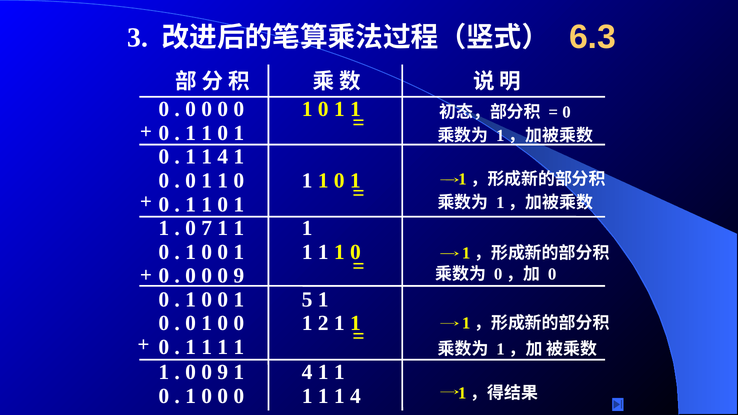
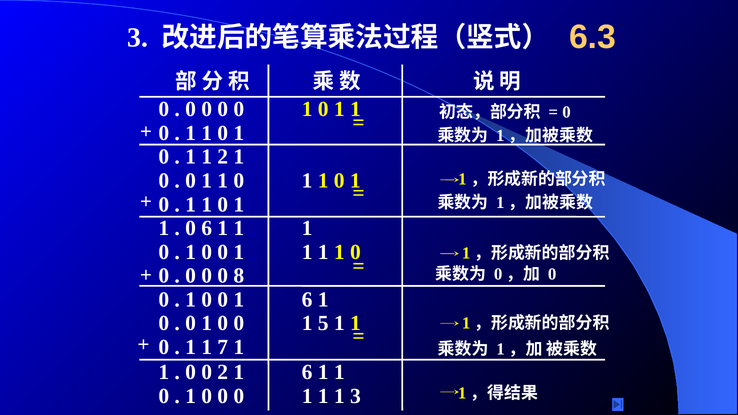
4 at (223, 157): 4 -> 2
0 7: 7 -> 6
0 0 0 9: 9 -> 8
0 1 5: 5 -> 6
2: 2 -> 5
1 at (223, 347): 1 -> 7
9 at (223, 372): 9 -> 2
4 at (307, 372): 4 -> 6
1 1 1 4: 4 -> 3
